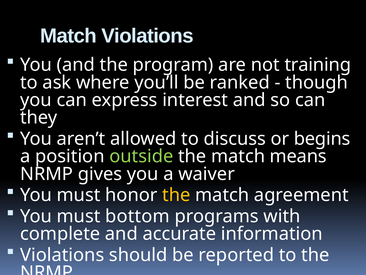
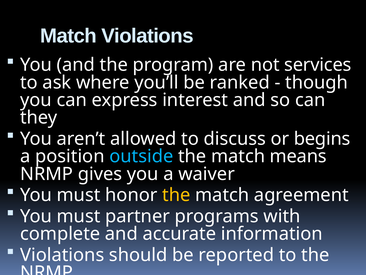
training: training -> services
outside colour: light green -> light blue
bottom: bottom -> partner
